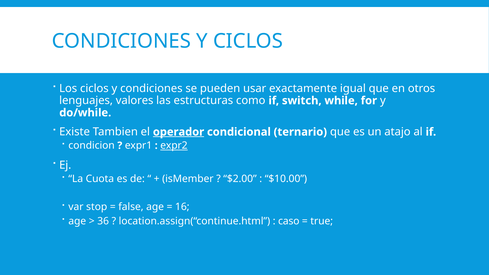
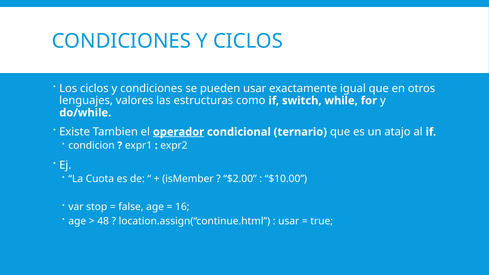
expr2 underline: present -> none
36: 36 -> 48
caso at (289, 221): caso -> usar
